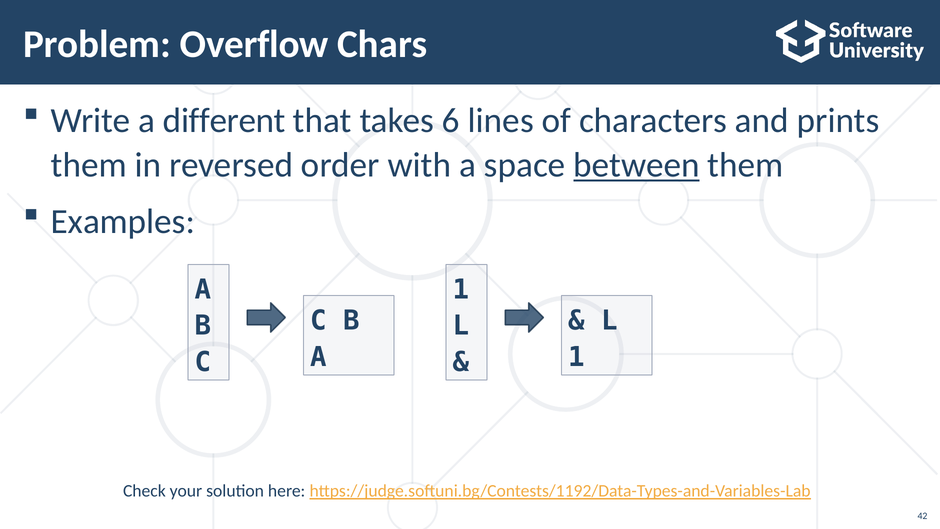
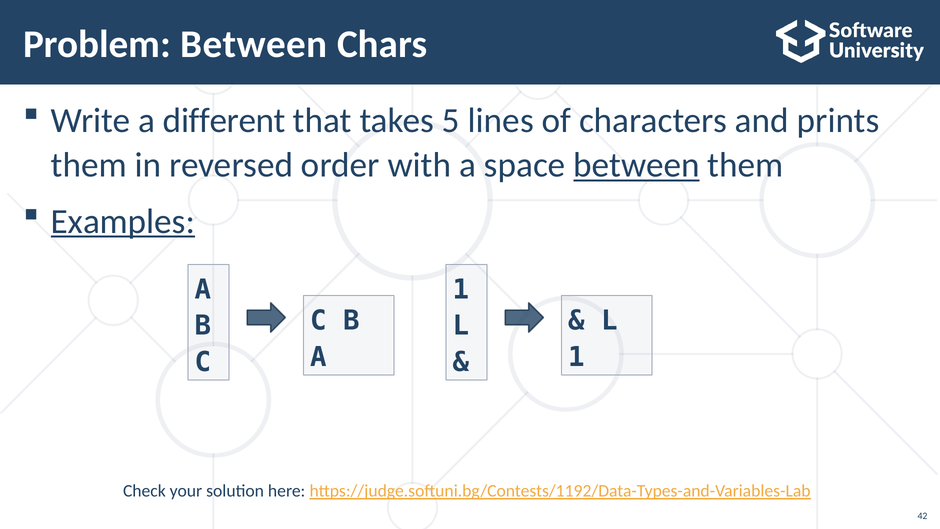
Problem Overflow: Overflow -> Between
6: 6 -> 5
Examples underline: none -> present
